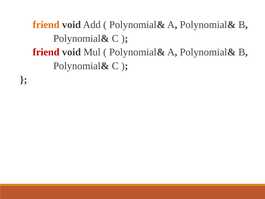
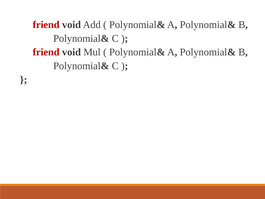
friend at (46, 25) colour: orange -> red
